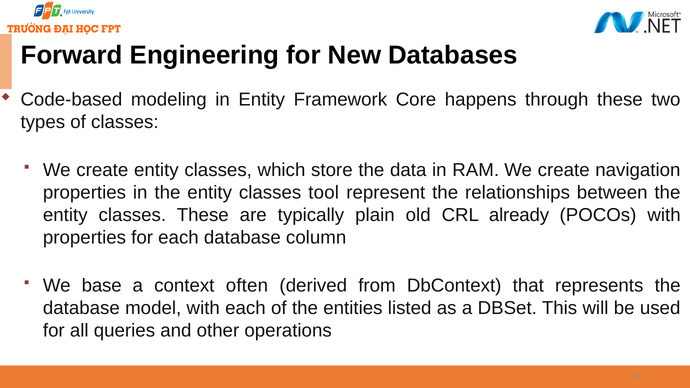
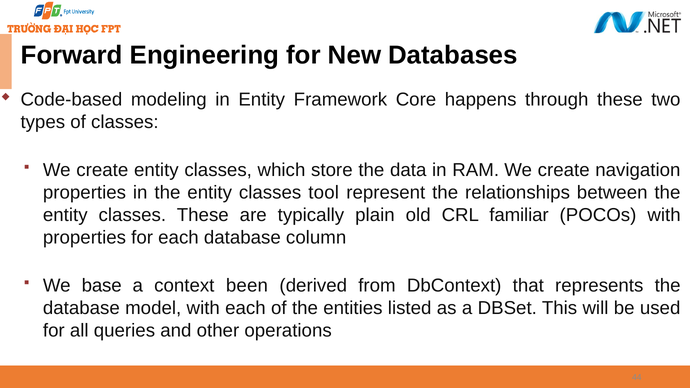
already: already -> familiar
often: often -> been
